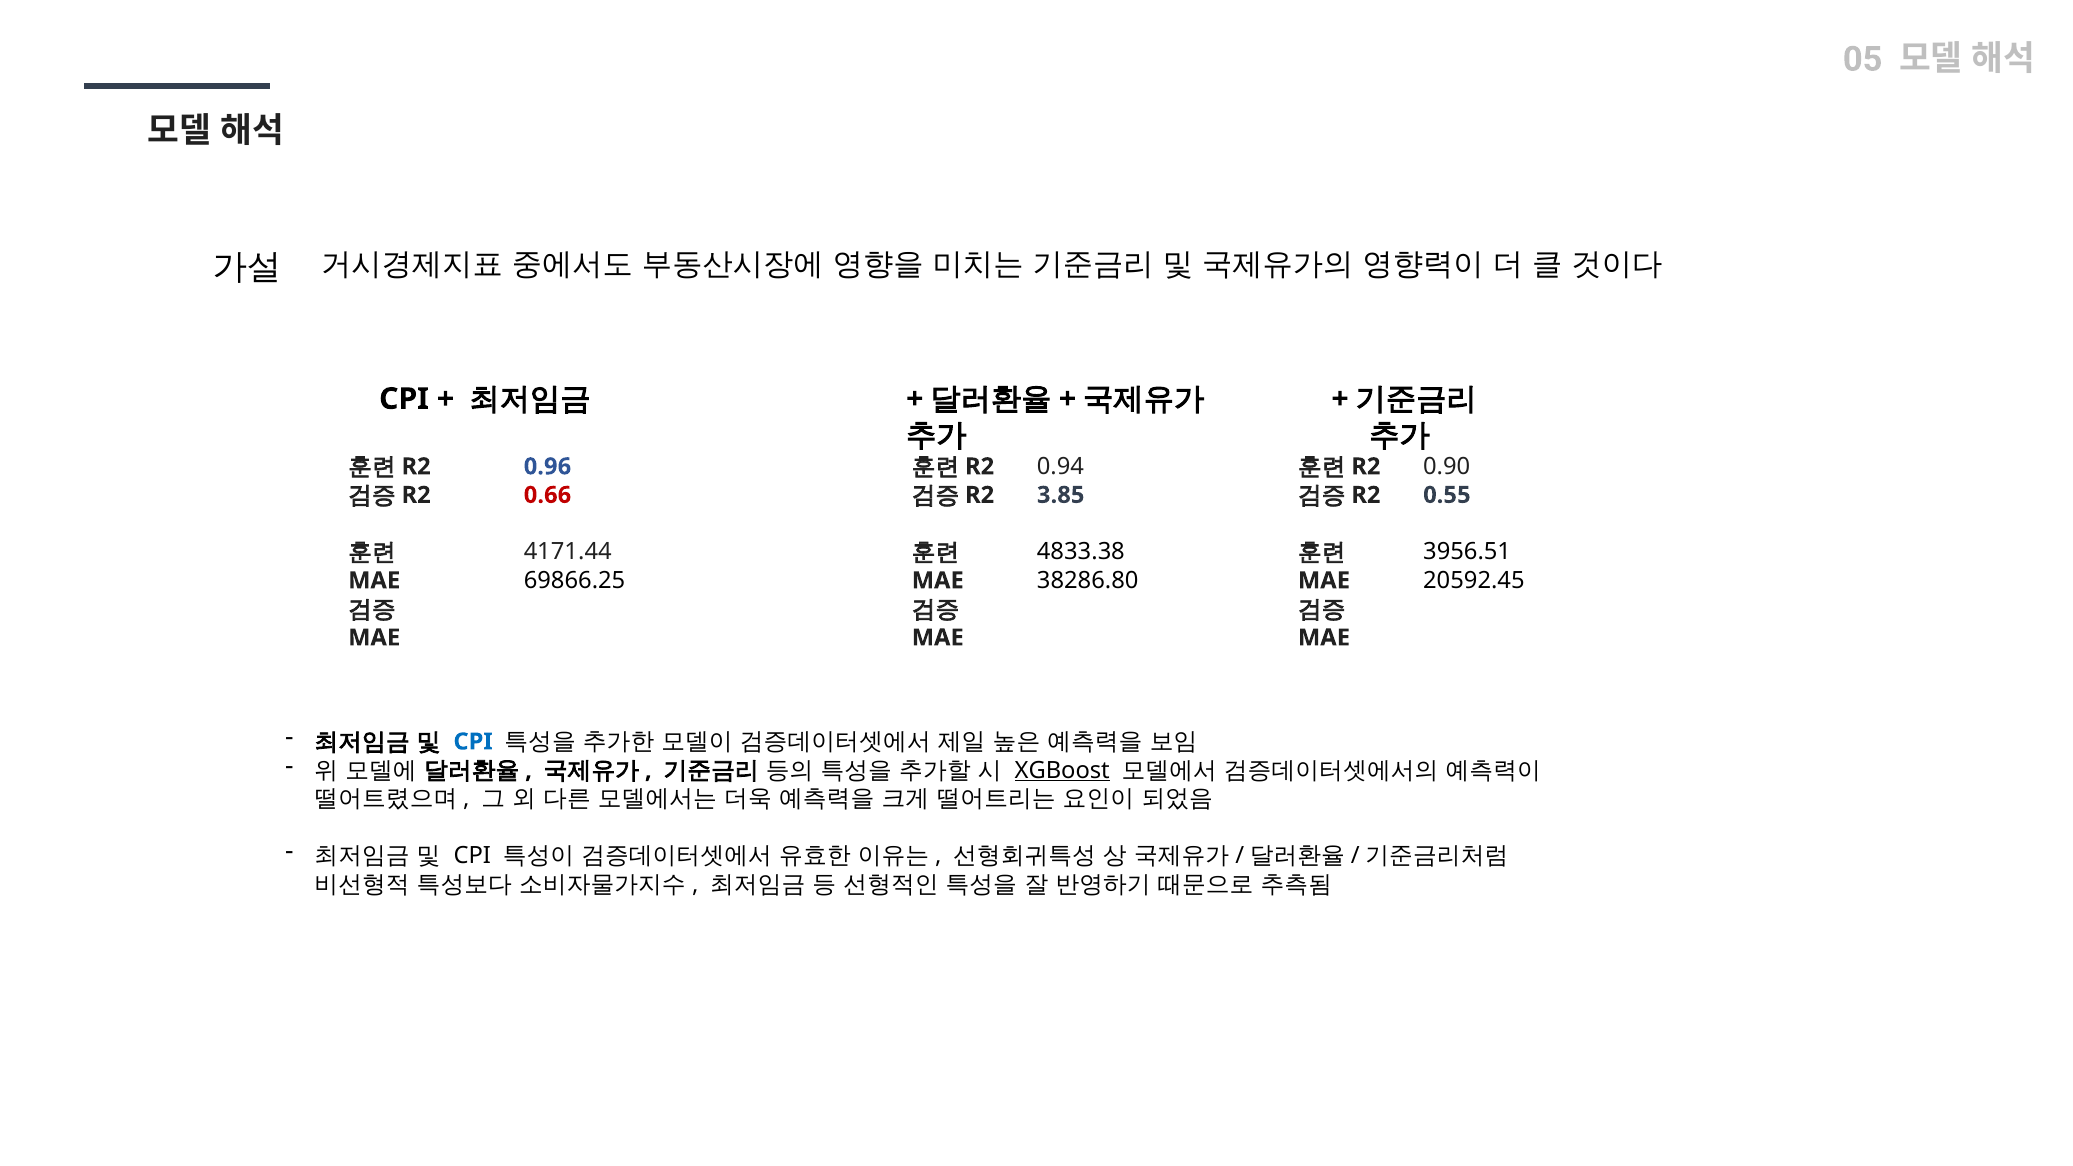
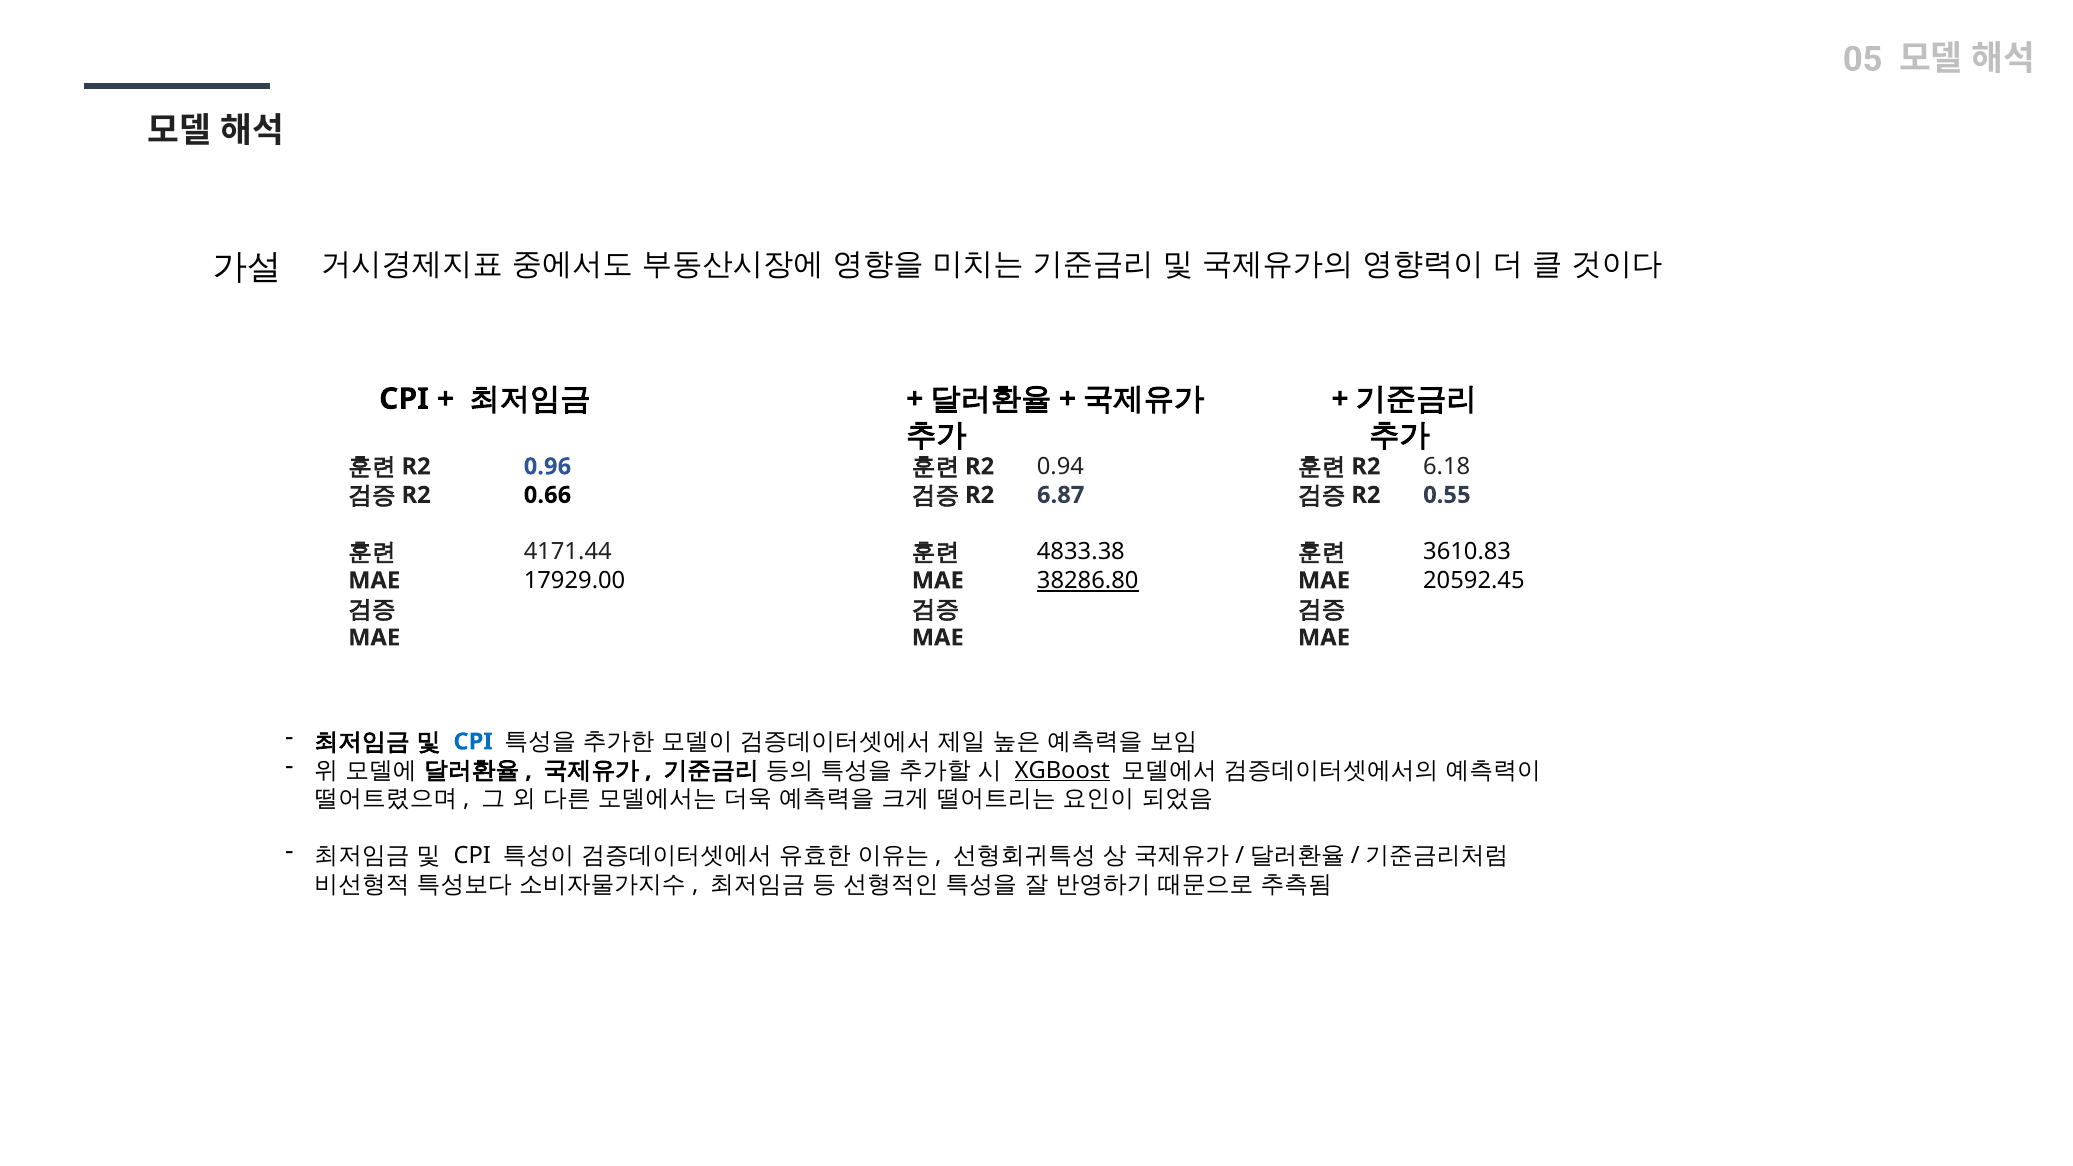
0.90: 0.90 -> 6.18
0.66 colour: red -> black
3.85: 3.85 -> 6.87
3956.51: 3956.51 -> 3610.83
69866.25: 69866.25 -> 17929.00
38286.80 underline: none -> present
